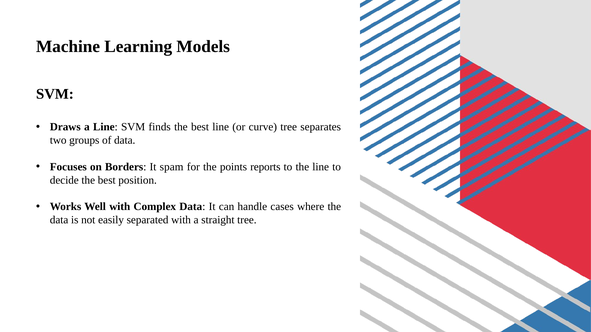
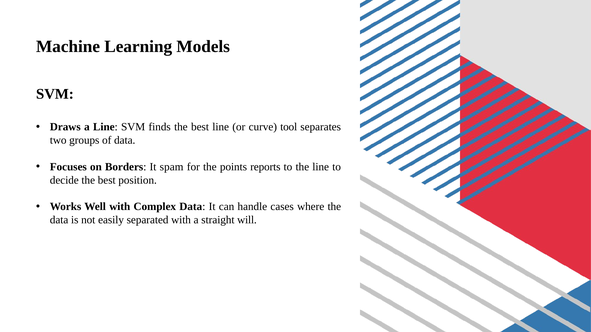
curve tree: tree -> tool
straight tree: tree -> will
